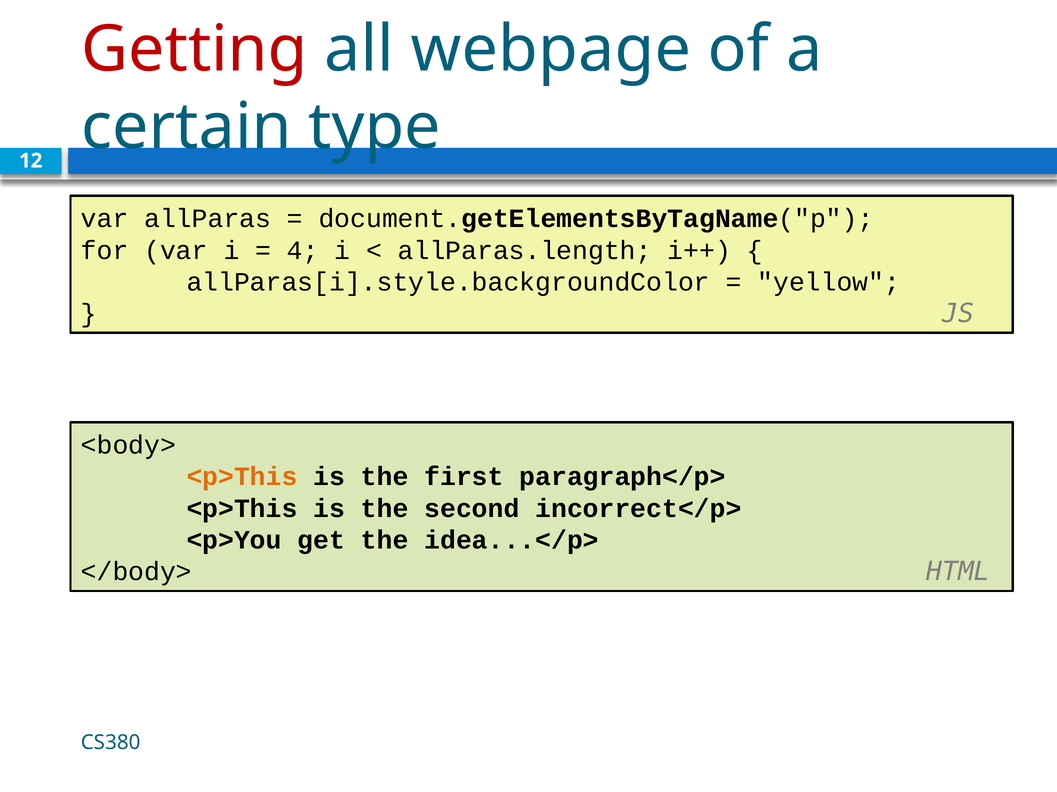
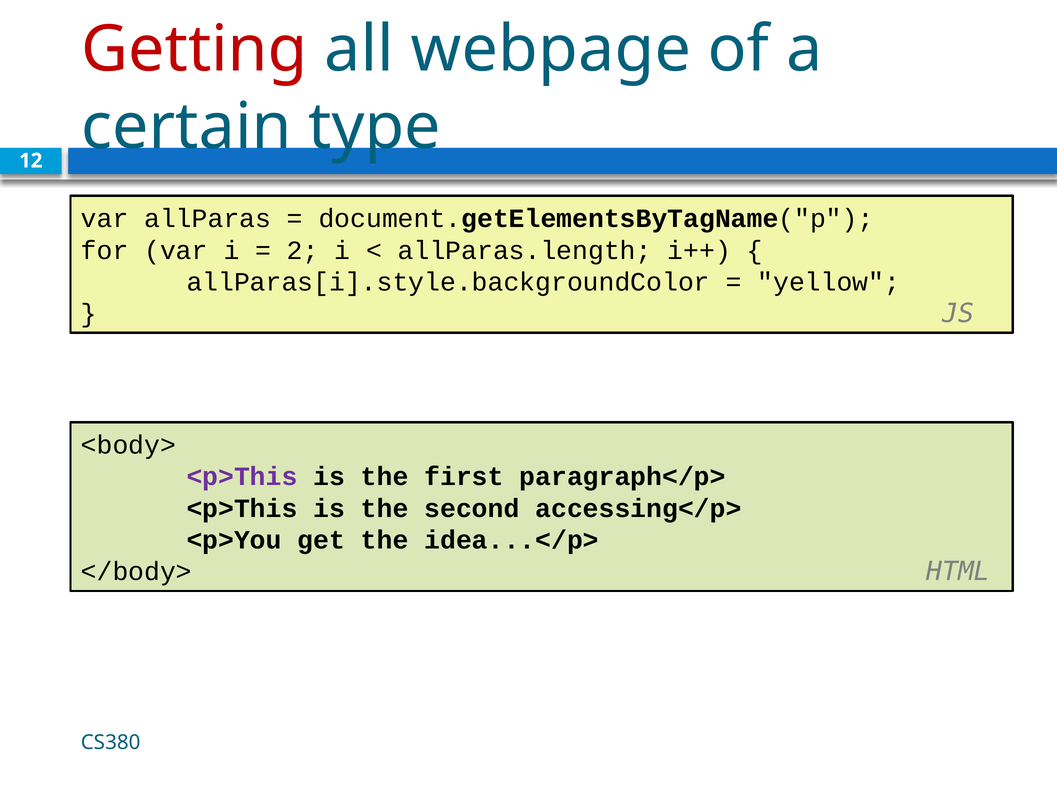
4: 4 -> 2
<p>This at (242, 477) colour: orange -> purple
incorrect</p>: incorrect</p> -> accessing</p>
